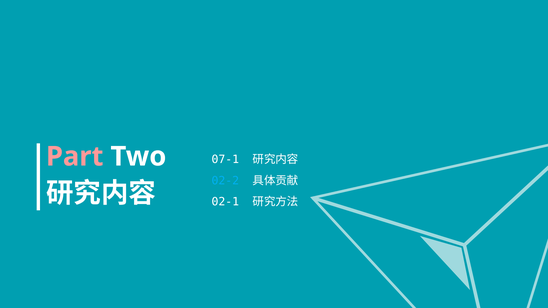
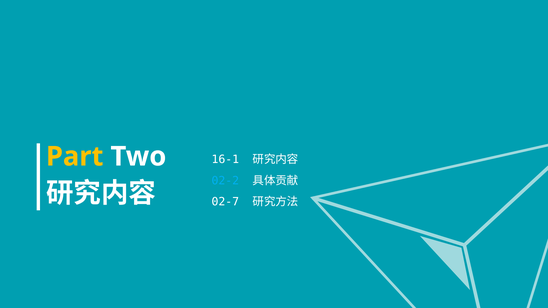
Part colour: pink -> yellow
07-1: 07-1 -> 16-1
02-1: 02-1 -> 02-7
